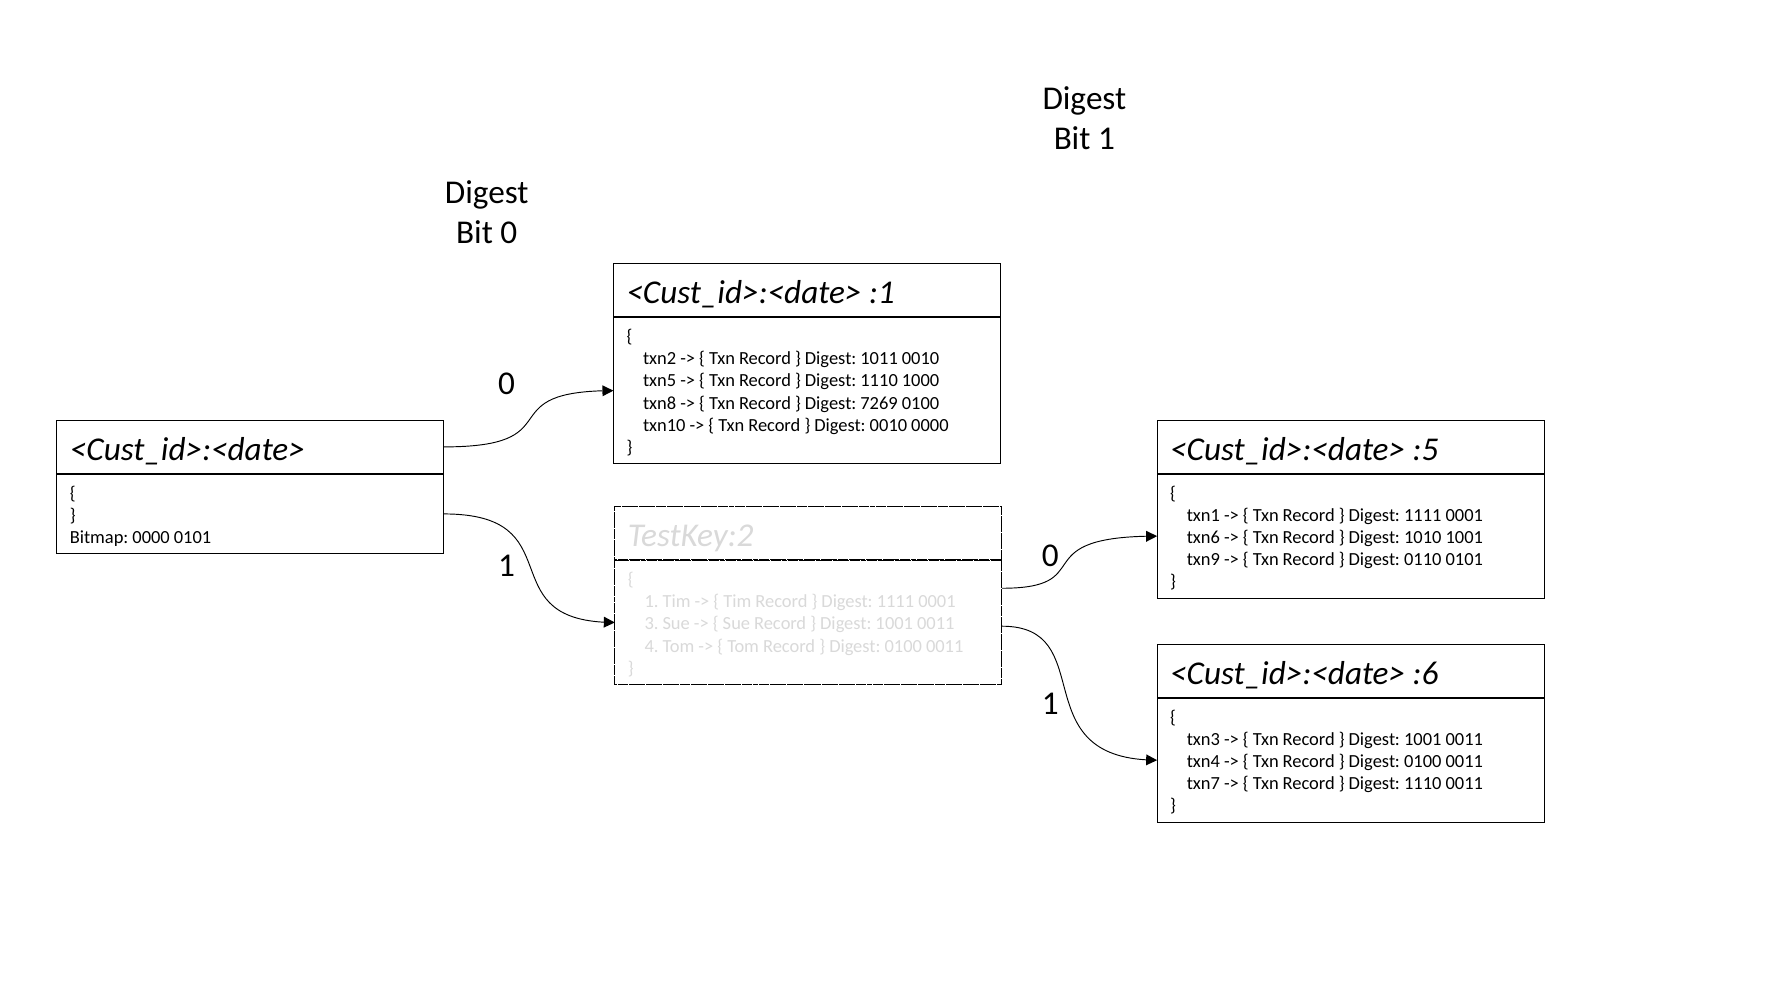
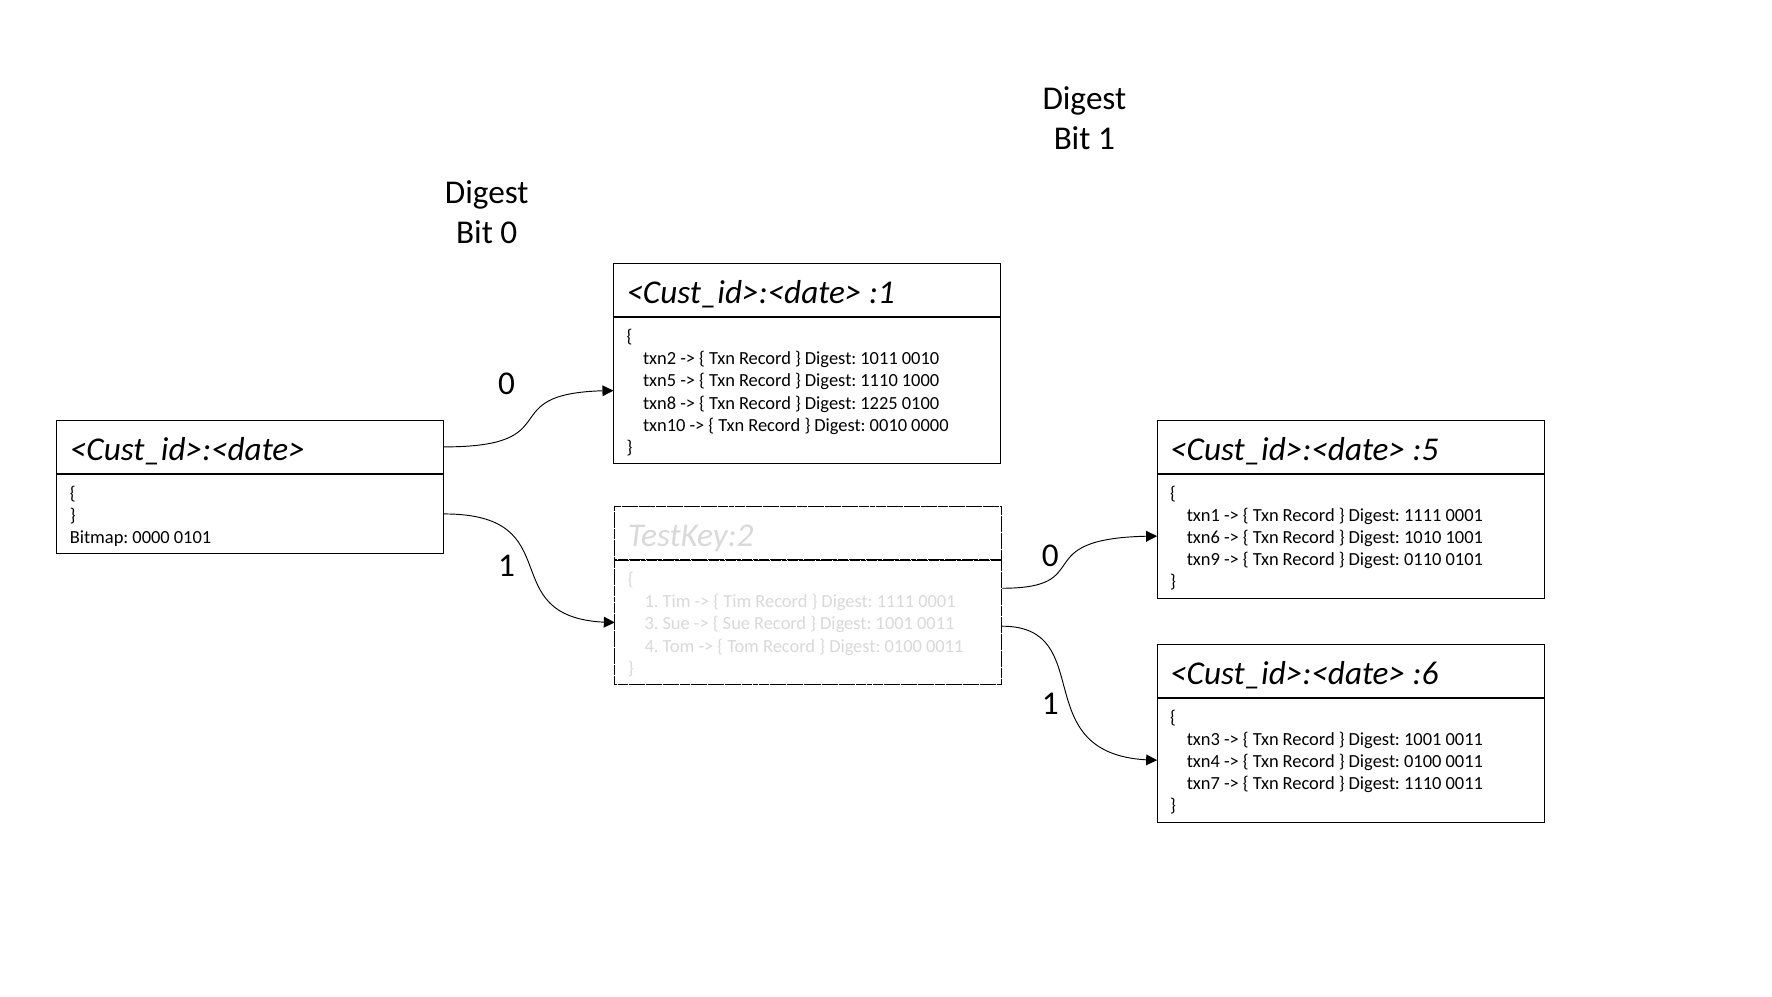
7269: 7269 -> 1225
